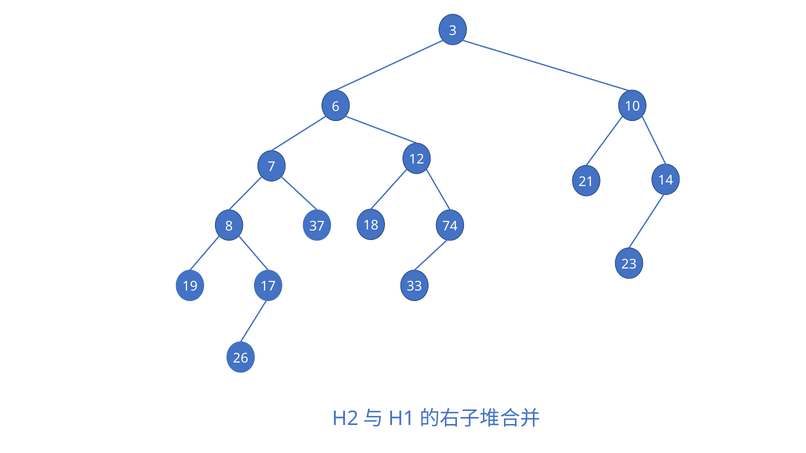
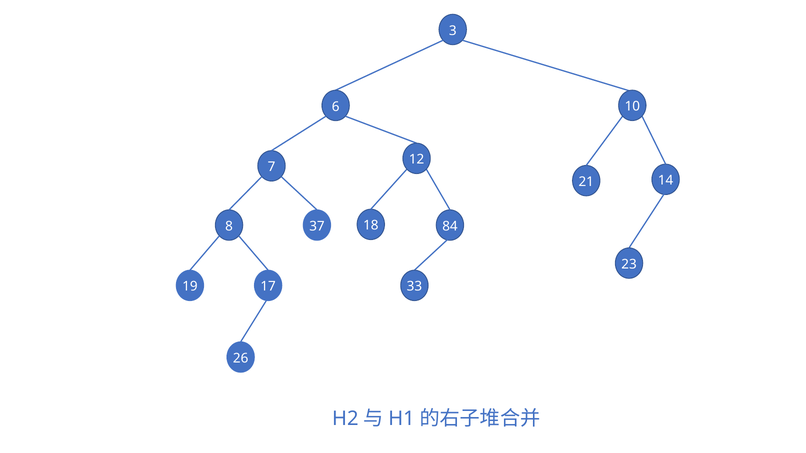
74: 74 -> 84
